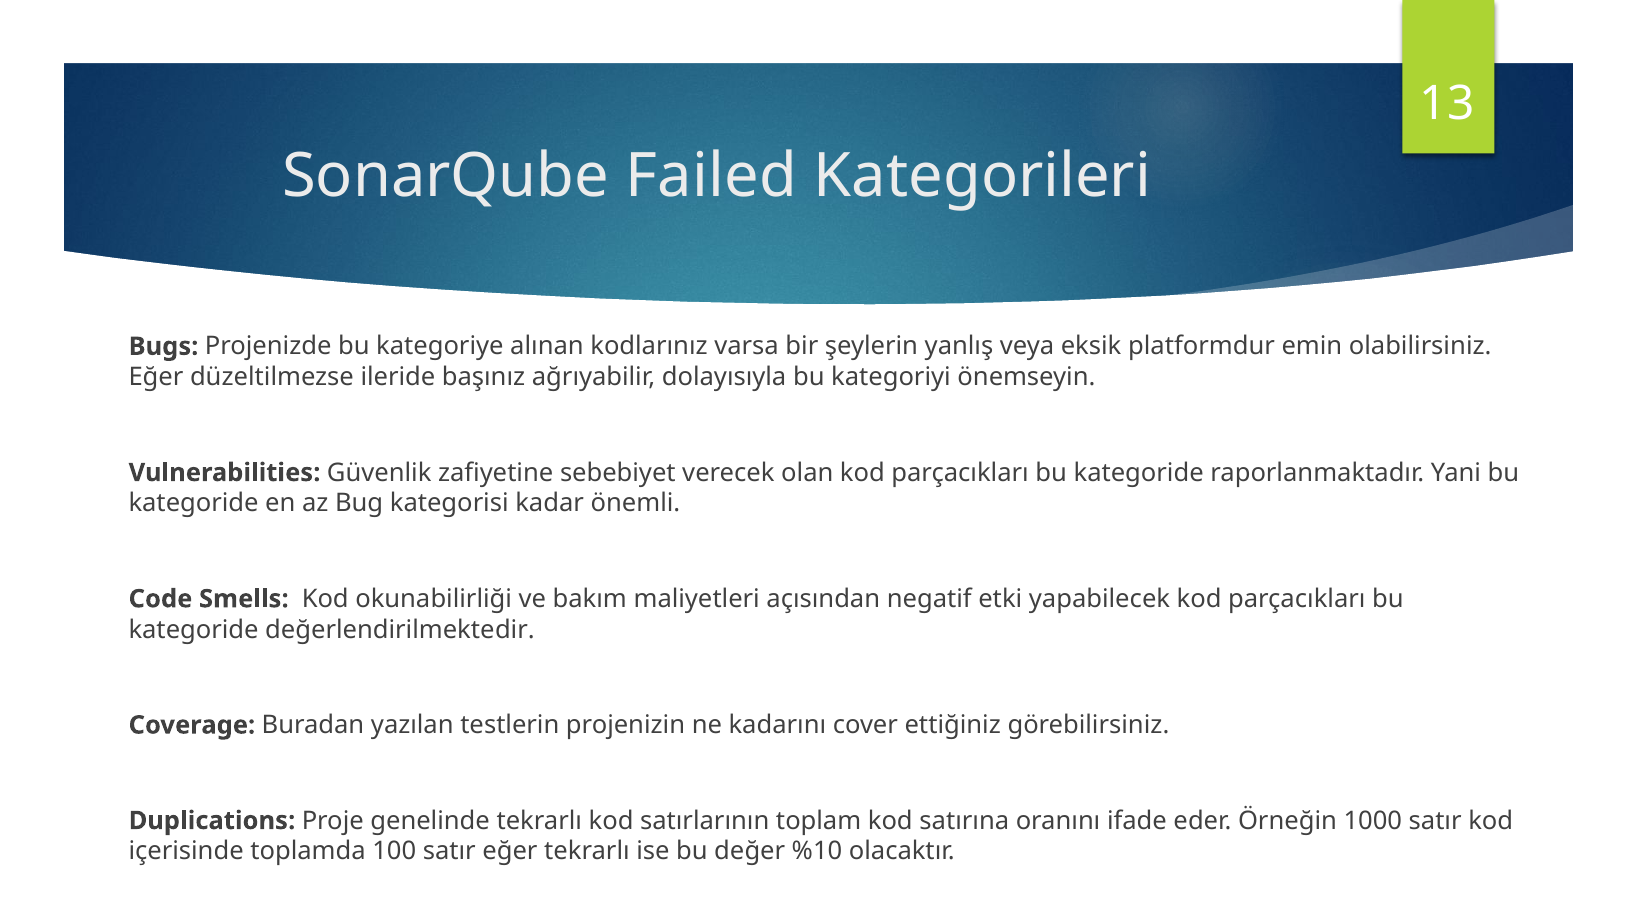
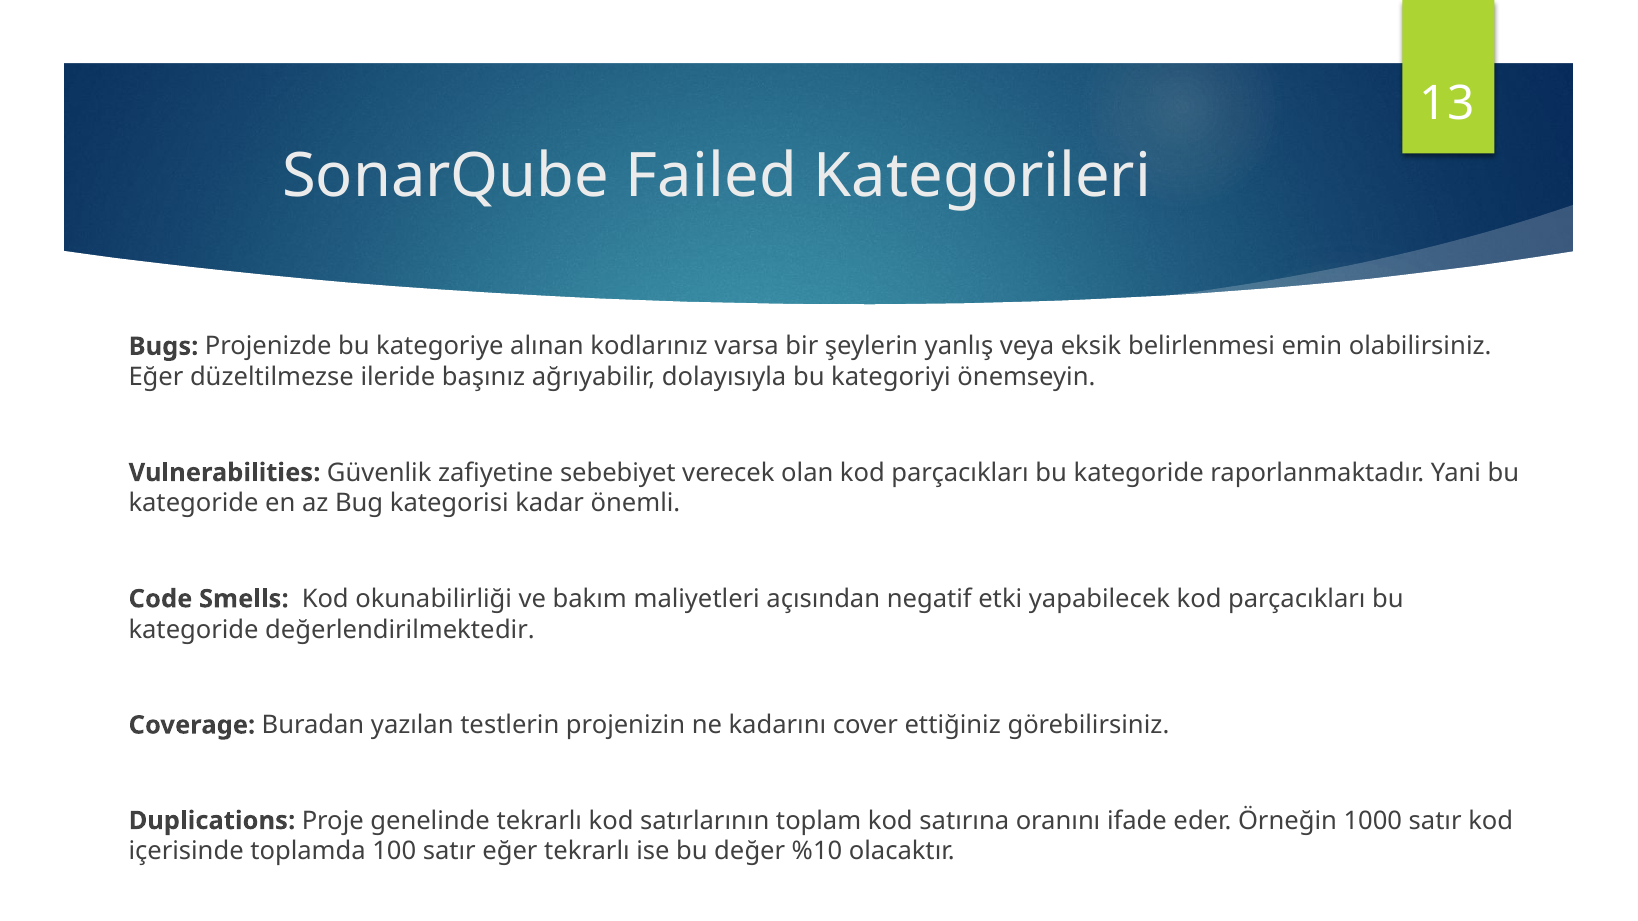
platformdur: platformdur -> belirlenmesi
